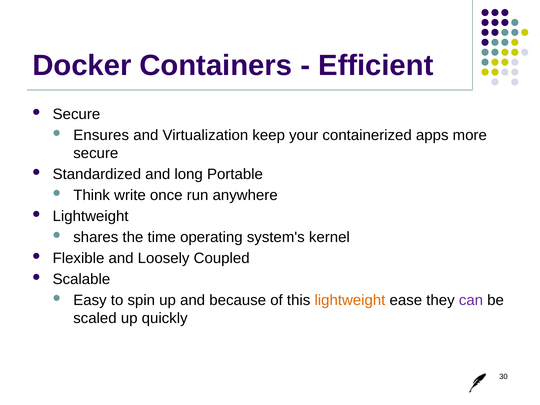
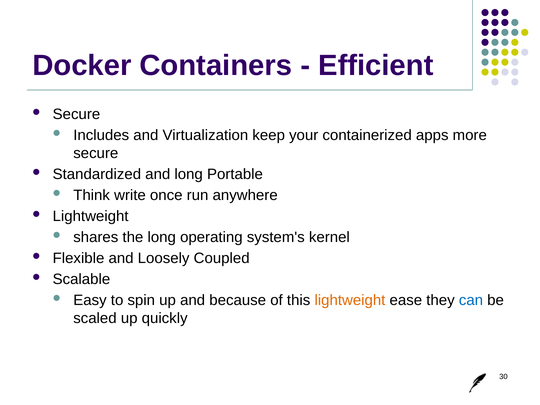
Ensures: Ensures -> Includes
the time: time -> long
can colour: purple -> blue
